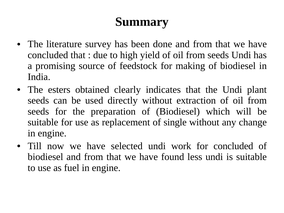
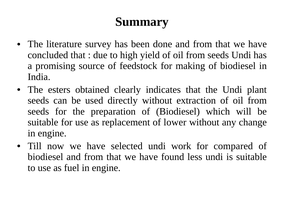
single: single -> lower
for concluded: concluded -> compared
